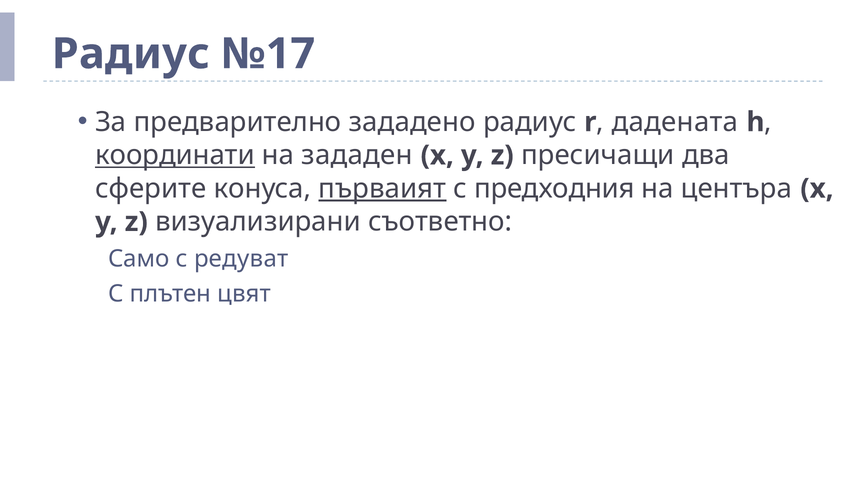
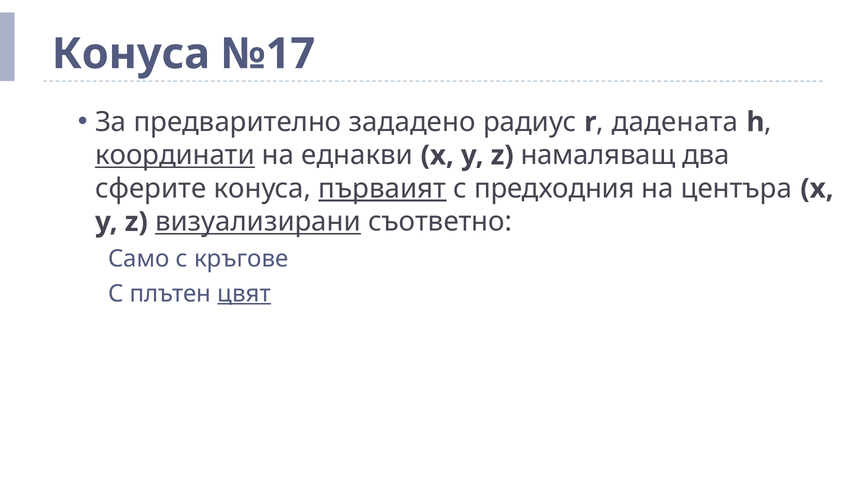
Радиус at (131, 54): Радиус -> Конуса
зададен: зададен -> еднакви
пресичащи: пресичащи -> намаляващ
визуализирани underline: none -> present
редуват: редуват -> кръгове
цвят underline: none -> present
